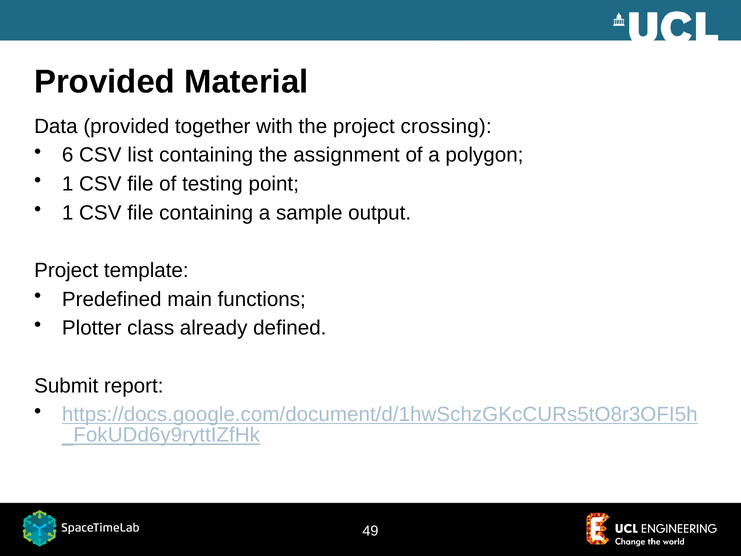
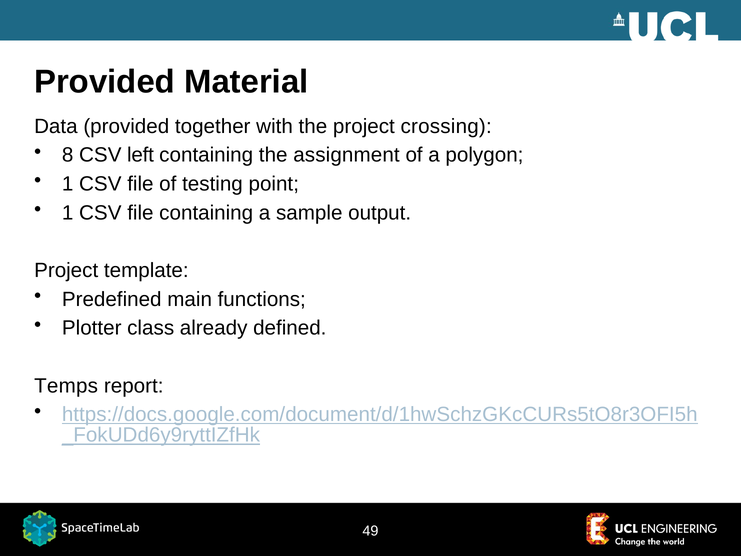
6: 6 -> 8
list: list -> left
Submit: Submit -> Temps
